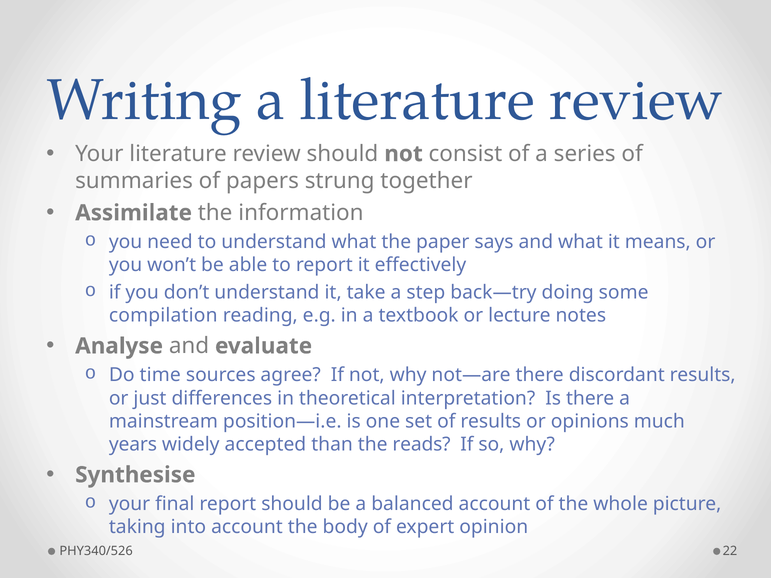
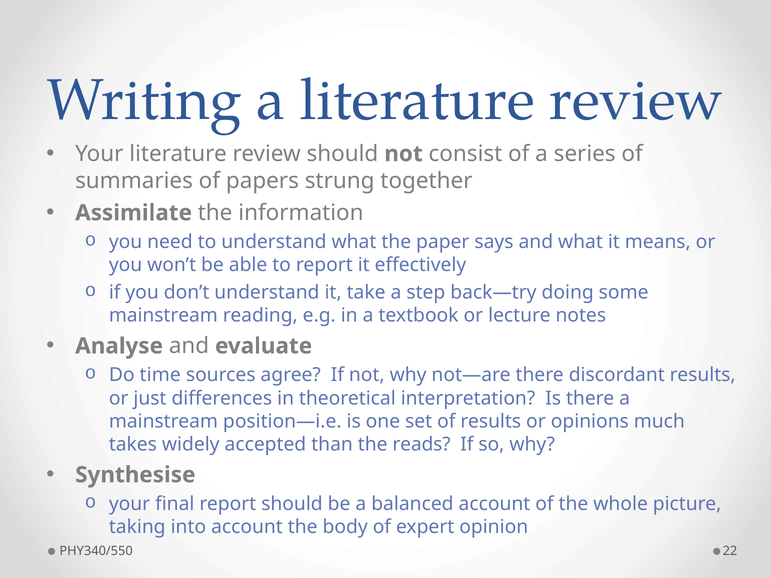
compilation at (163, 316): compilation -> mainstream
years: years -> takes
PHY340/526: PHY340/526 -> PHY340/550
